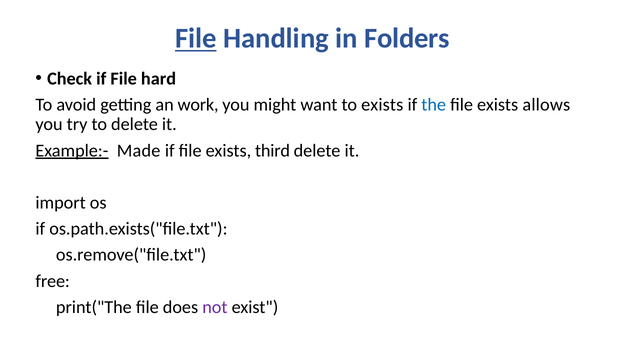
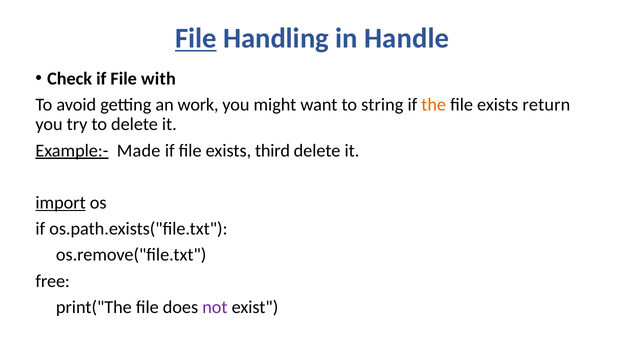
Folders: Folders -> Handle
hard: hard -> with
to exists: exists -> string
the colour: blue -> orange
allows: allows -> return
import underline: none -> present
